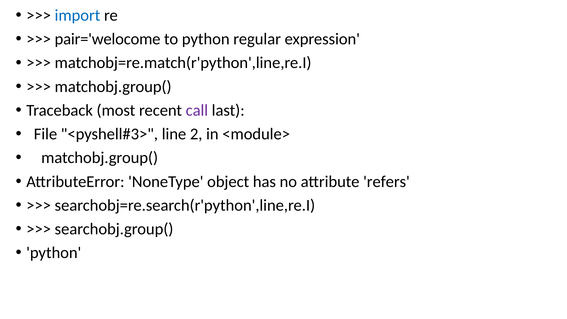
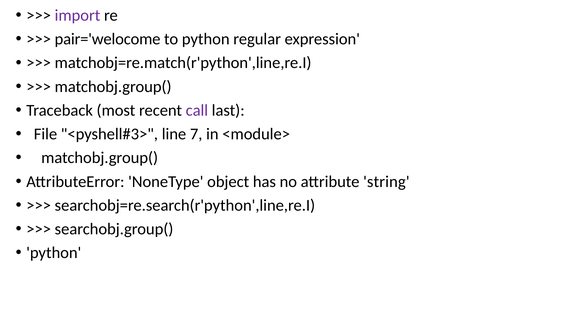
import colour: blue -> purple
2: 2 -> 7
refers: refers -> string
